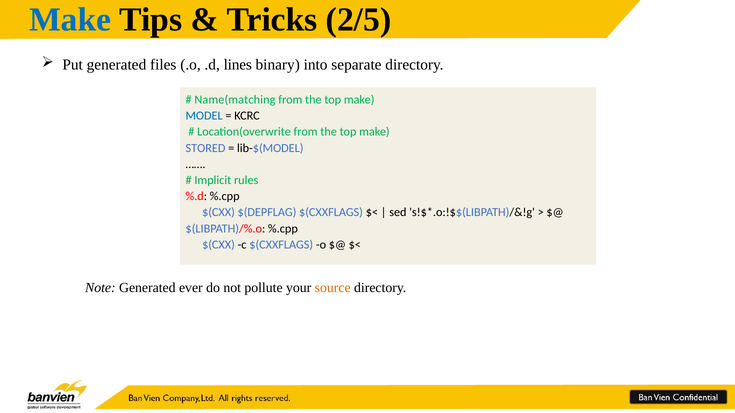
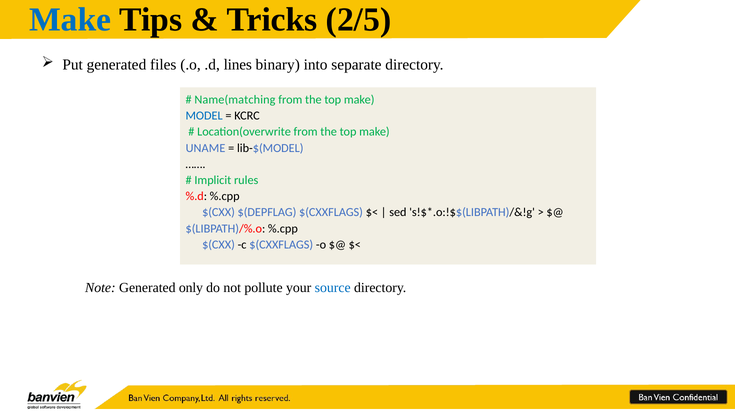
STORED: STORED -> UNAME
ever: ever -> only
source colour: orange -> blue
